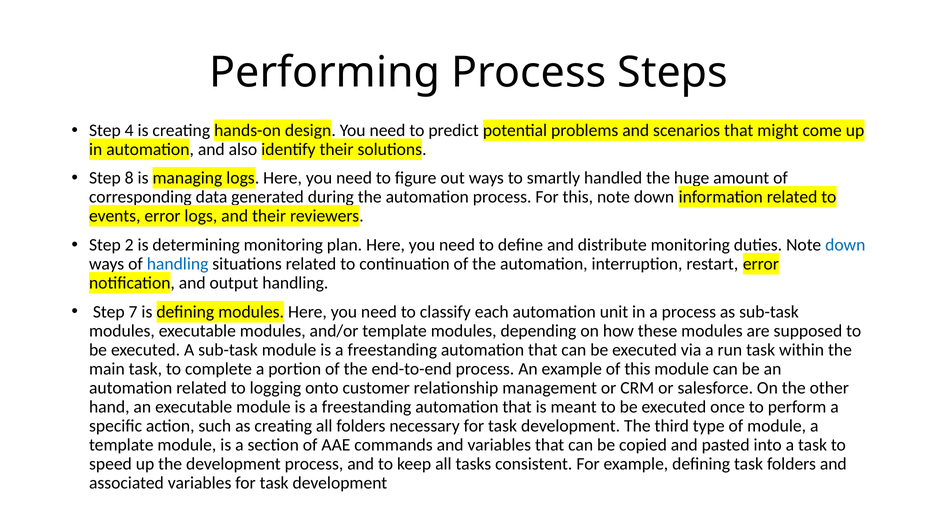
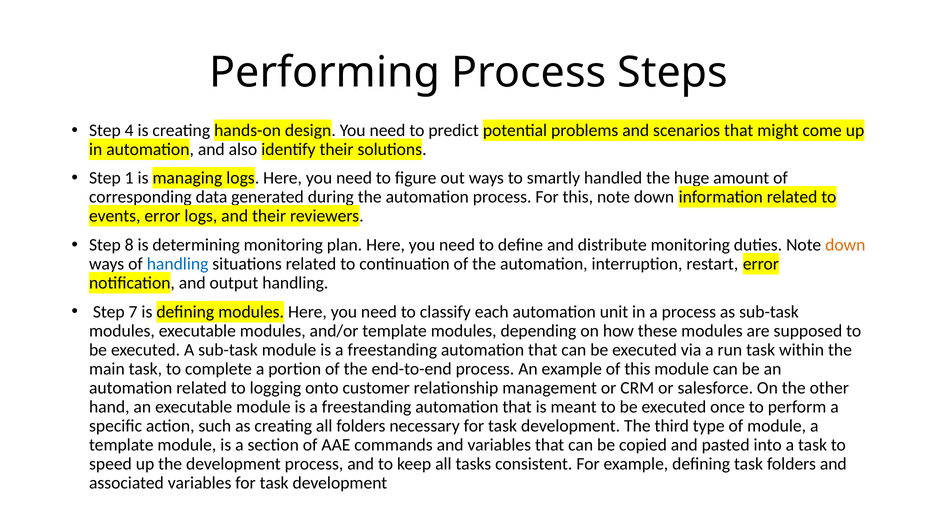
8: 8 -> 1
2: 2 -> 8
down at (845, 245) colour: blue -> orange
